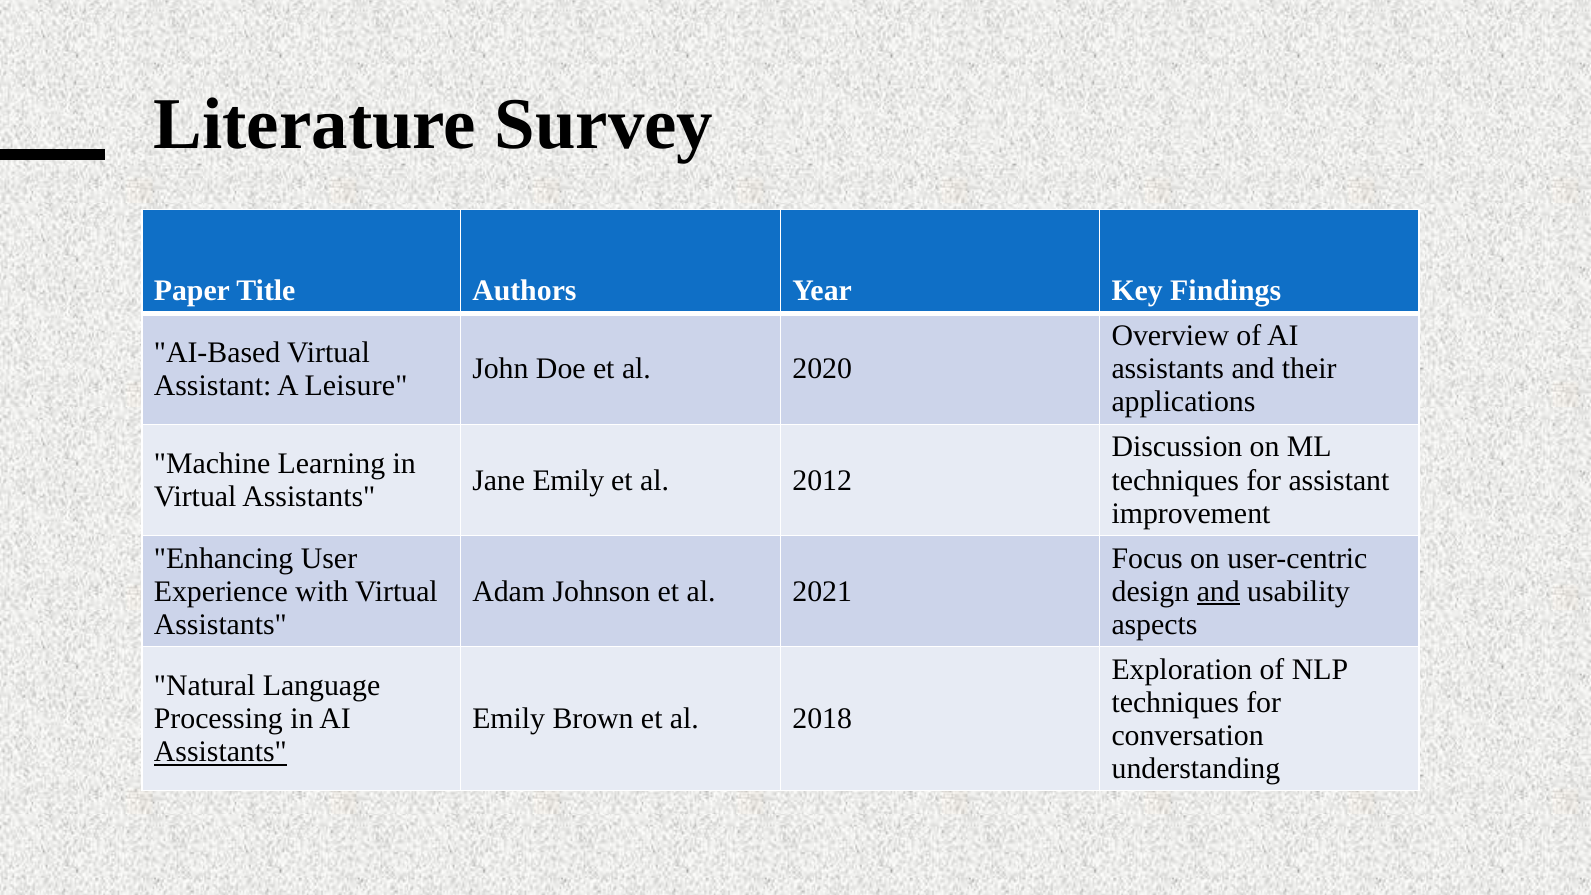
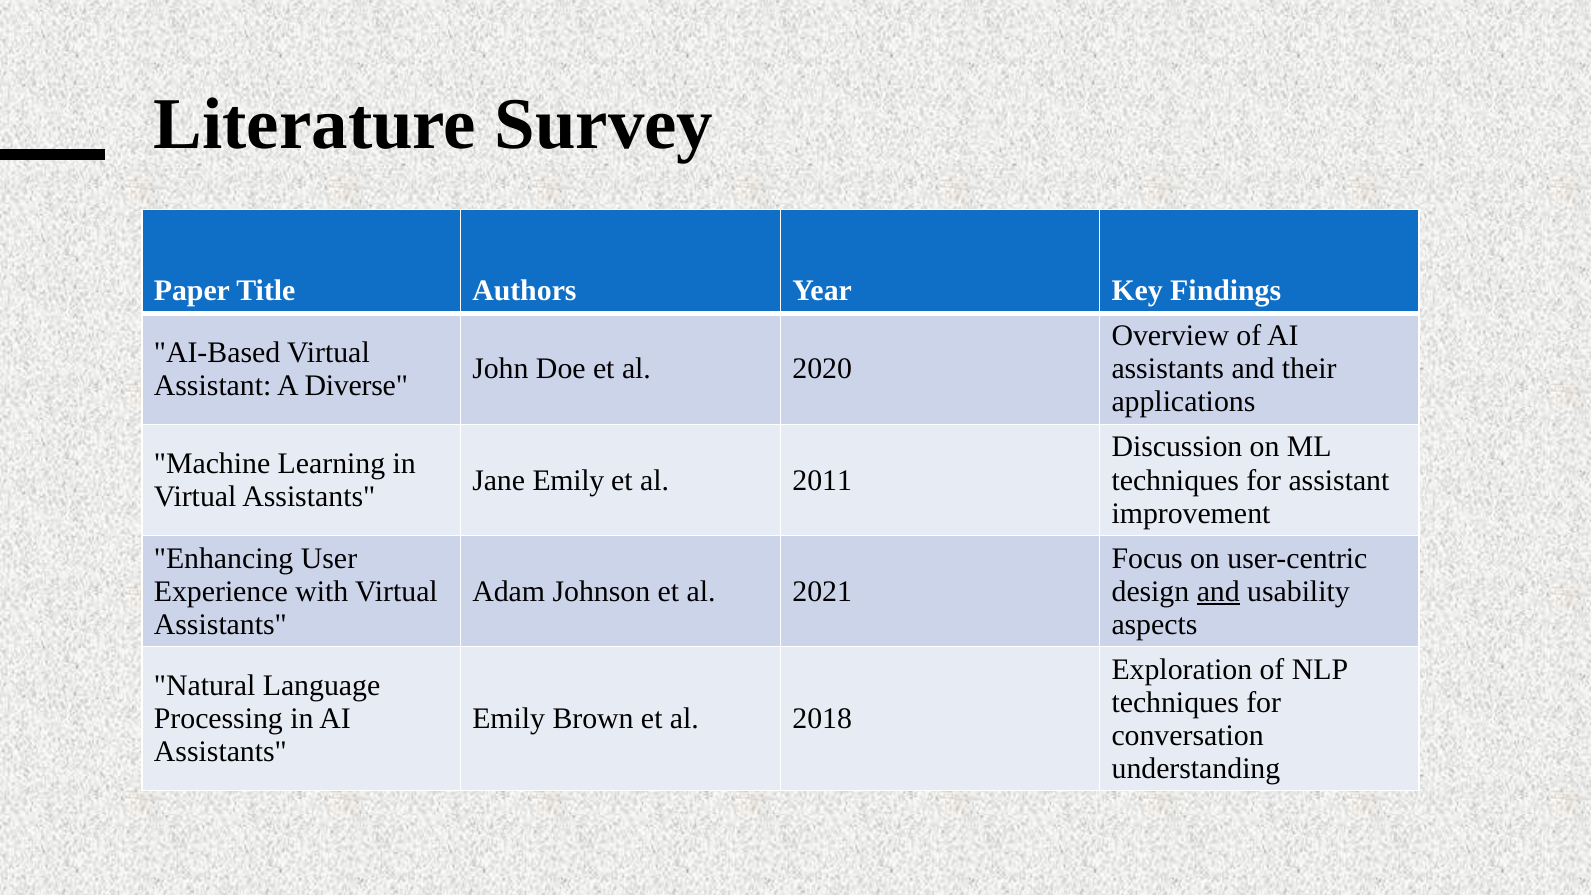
Leisure: Leisure -> Diverse
2012: 2012 -> 2011
Assistants at (220, 752) underline: present -> none
